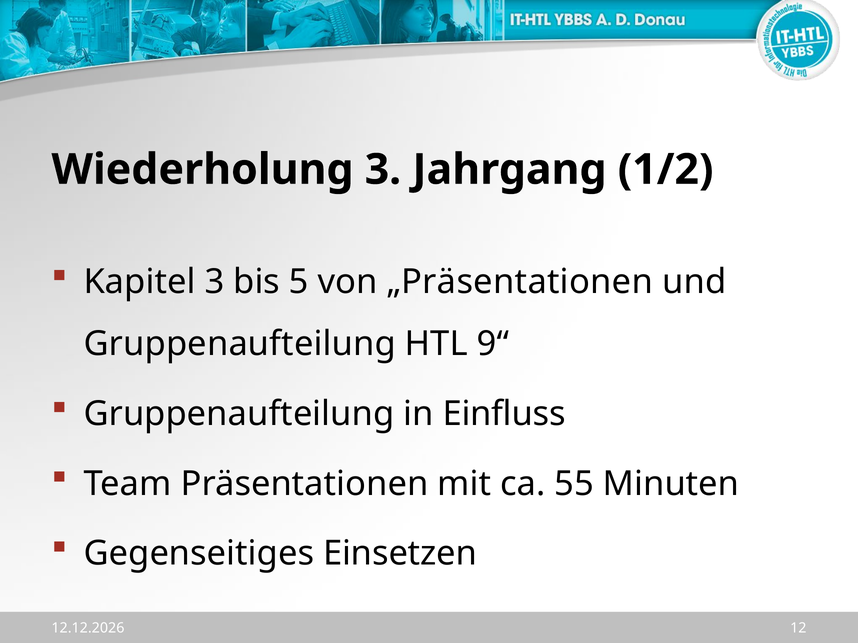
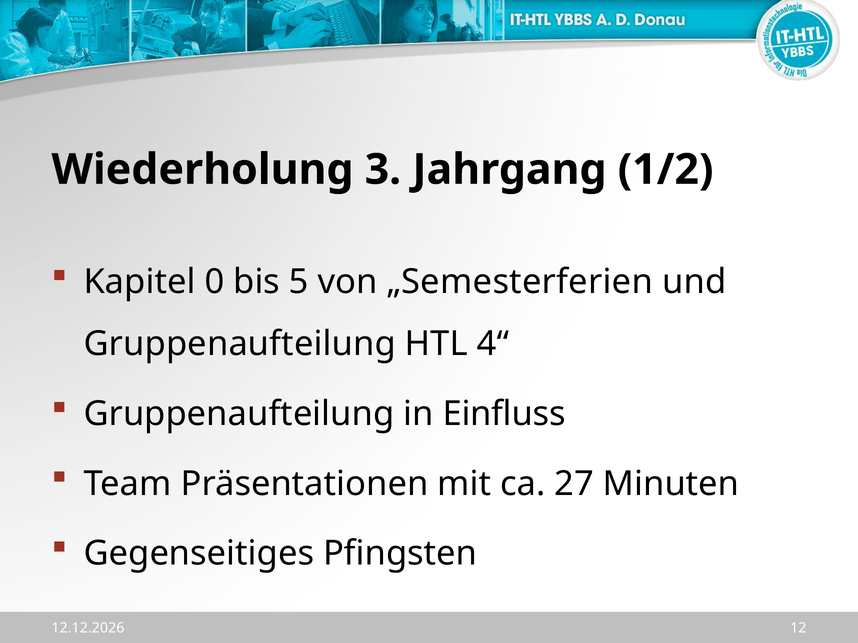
Kapitel 3: 3 -> 0
„Präsentationen: „Präsentationen -> „Semesterferien
9“: 9“ -> 4“
55: 55 -> 27
Einsetzen: Einsetzen -> Pfingsten
